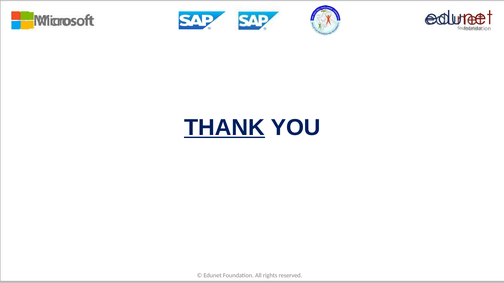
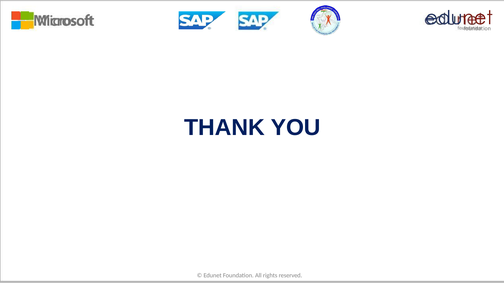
THANK underline: present -> none
